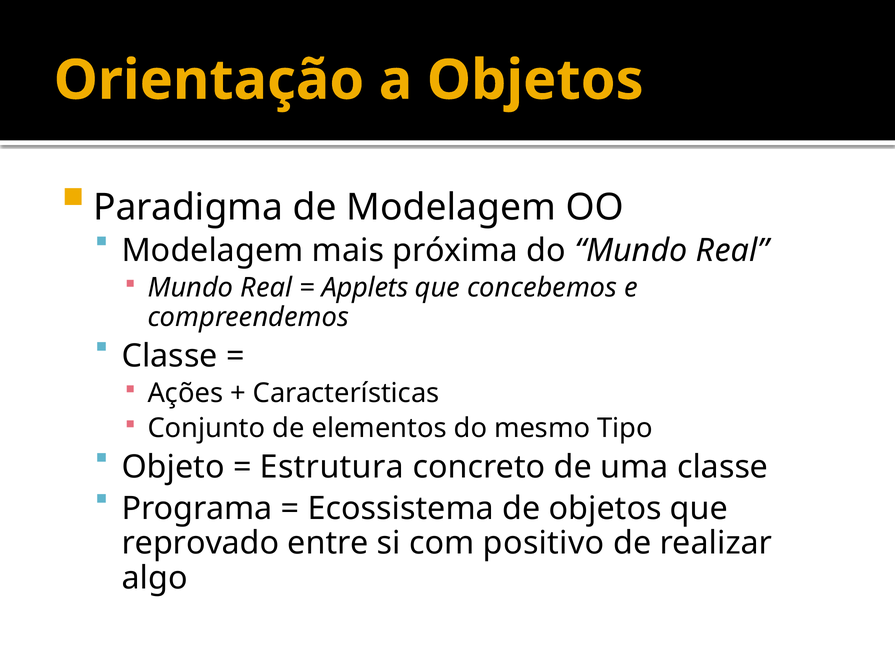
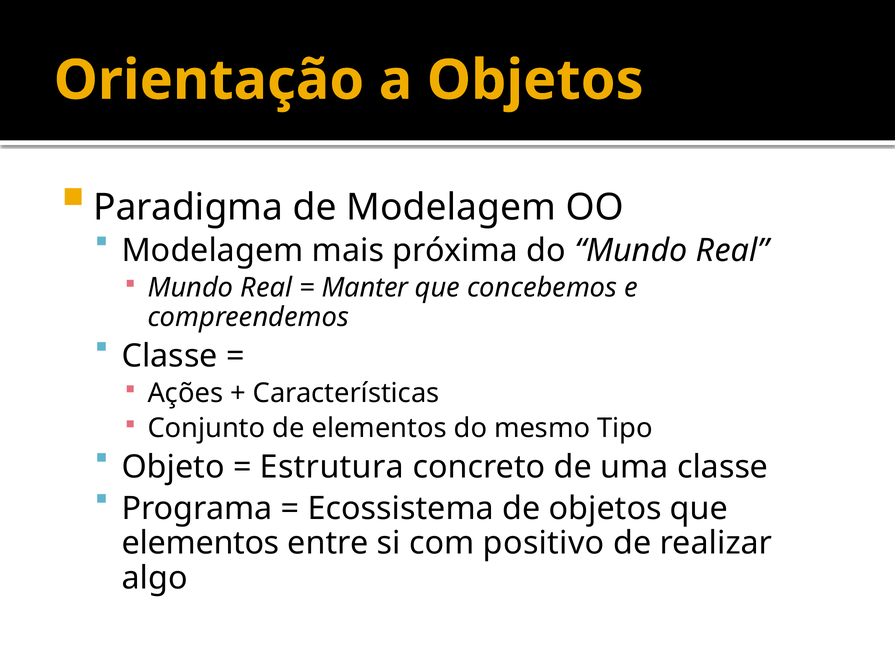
Applets: Applets -> Manter
reprovado at (200, 543): reprovado -> elementos
